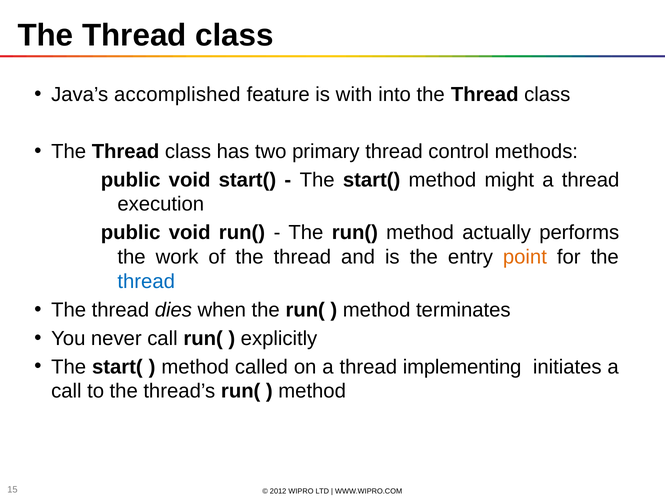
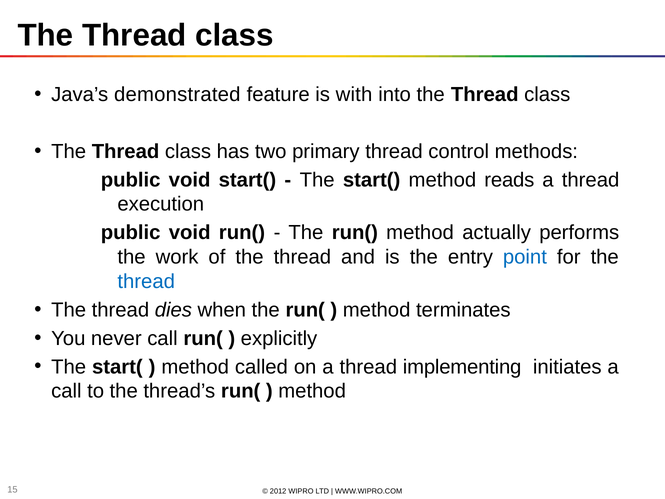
accomplished: accomplished -> demonstrated
might: might -> reads
point colour: orange -> blue
